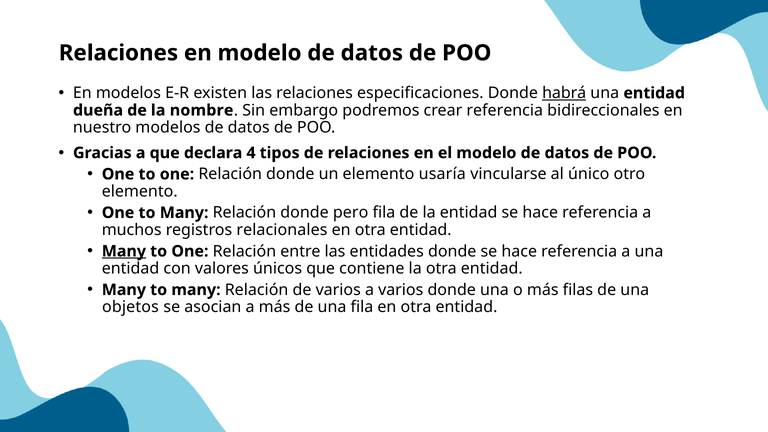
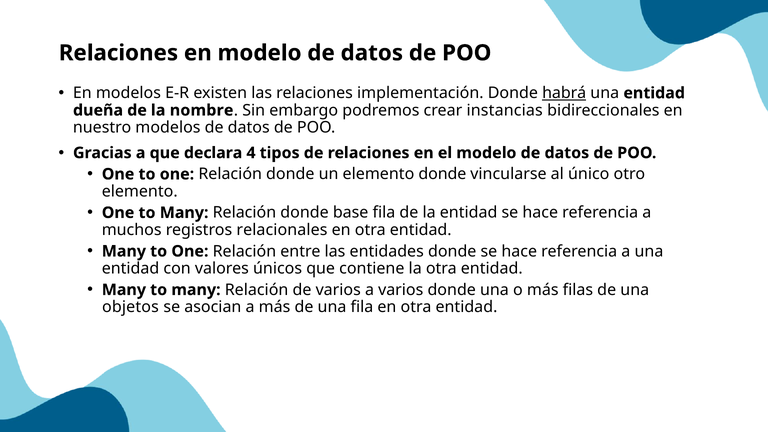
especificaciones: especificaciones -> implementación
crear referencia: referencia -> instancias
elemento usaría: usaría -> donde
pero: pero -> base
Many at (124, 251) underline: present -> none
